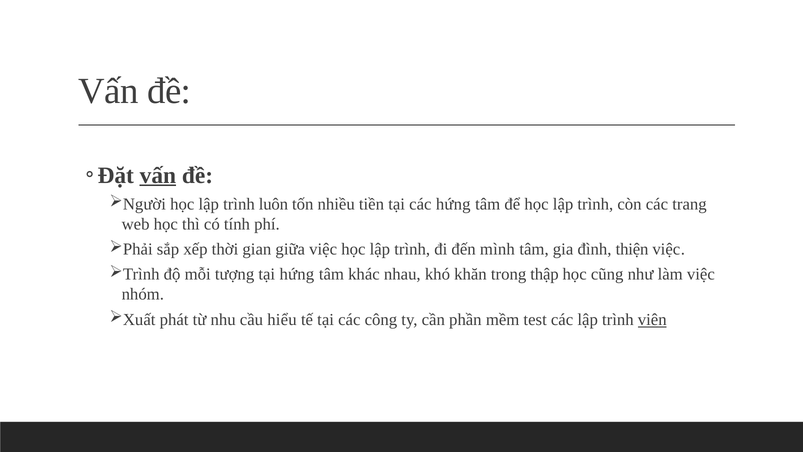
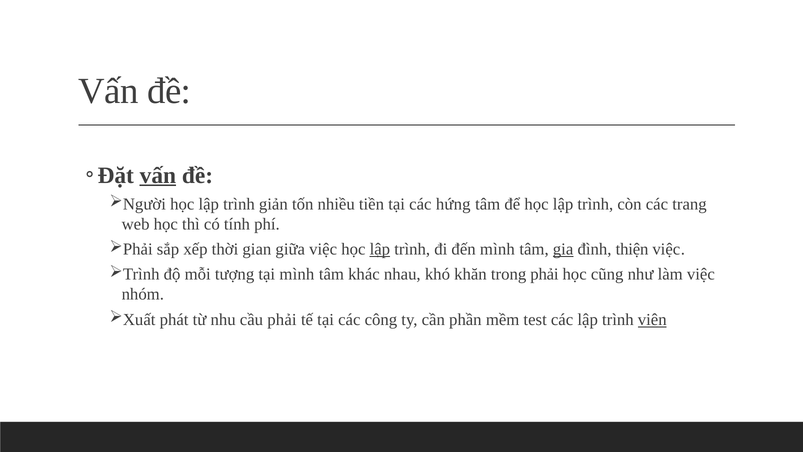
luôn: luôn -> giản
lập at (380, 249) underline: none -> present
gia underline: none -> present
tại hứng: hứng -> mình
trong thập: thập -> phải
cầu hiểu: hiểu -> phải
